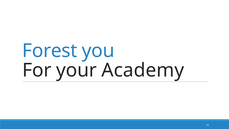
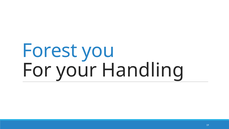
Academy: Academy -> Handling
